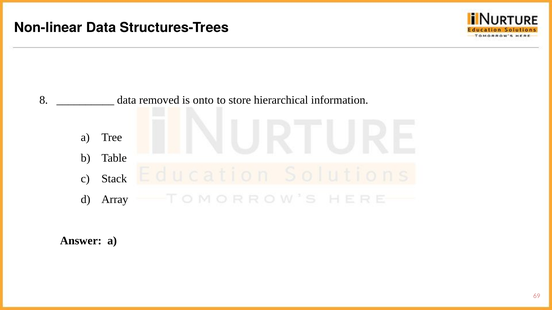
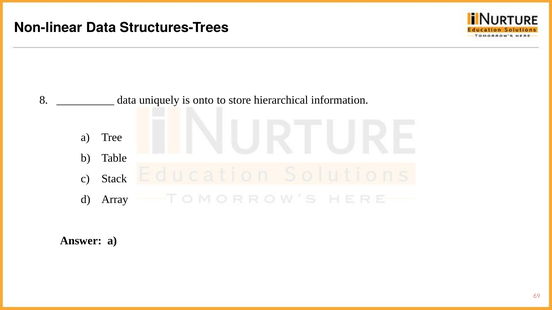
removed: removed -> uniquely
